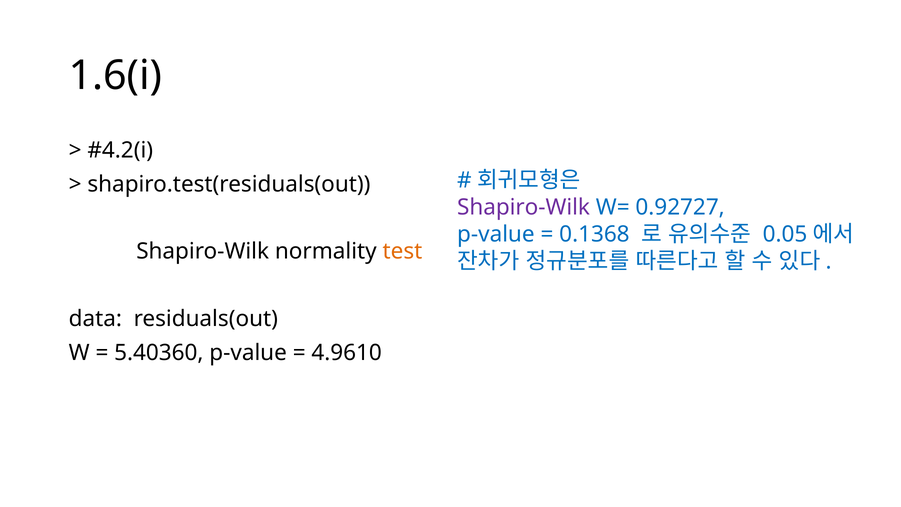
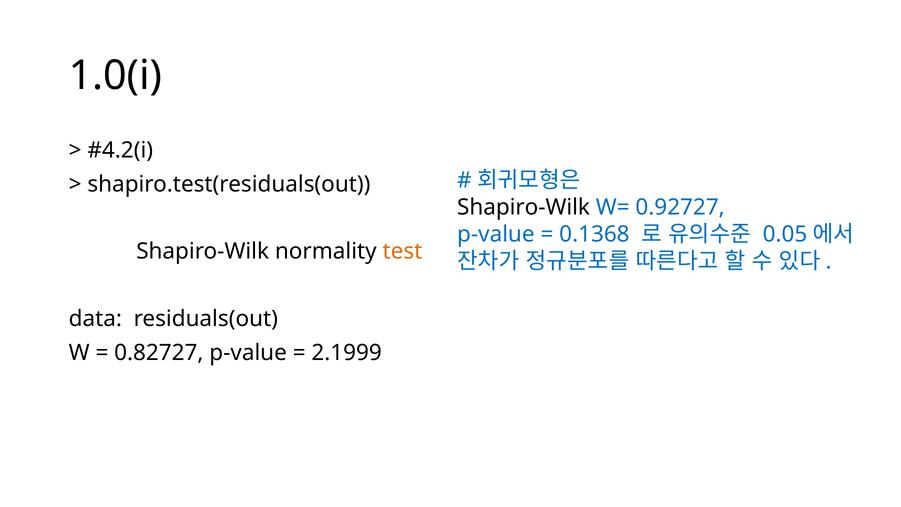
1.6(i: 1.6(i -> 1.0(i
Shapiro-Wilk at (524, 207) colour: purple -> black
5.40360: 5.40360 -> 0.82727
4.9610: 4.9610 -> 2.1999
